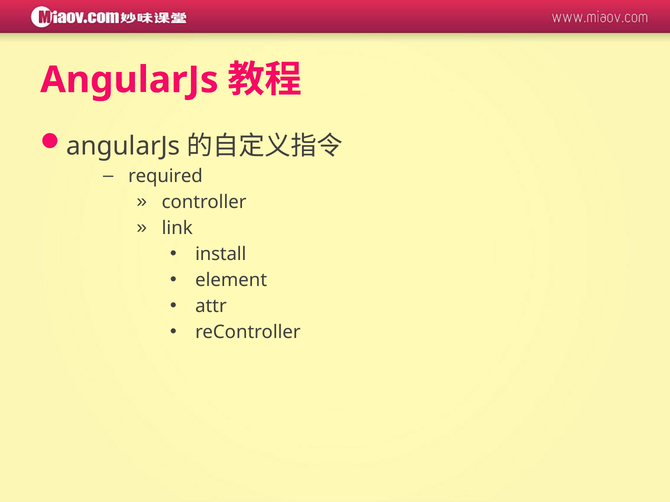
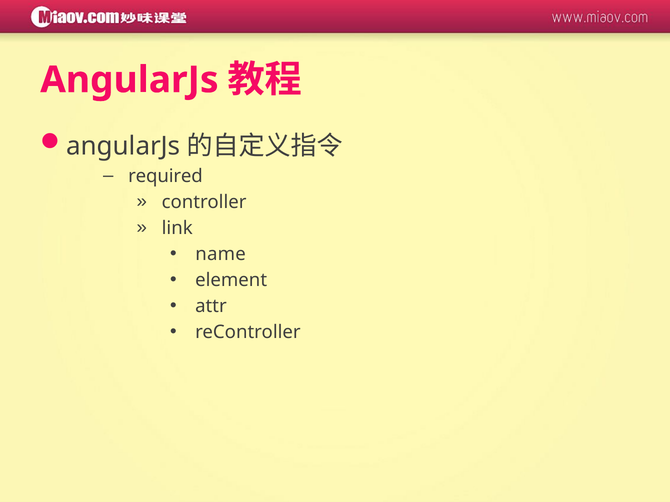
install: install -> name
